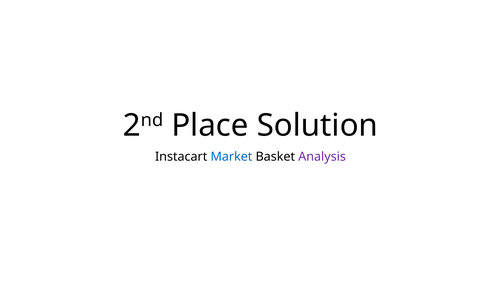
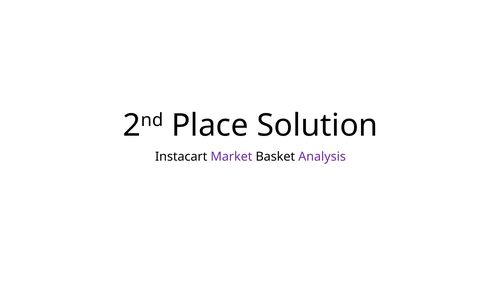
Market colour: blue -> purple
